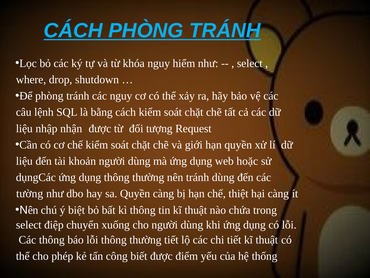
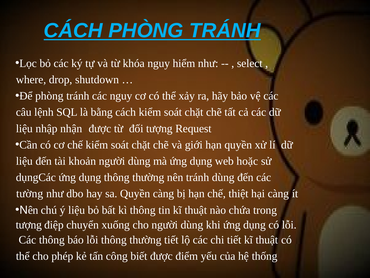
ý biệt: biệt -> liệu
select at (29, 225): select -> tượng
